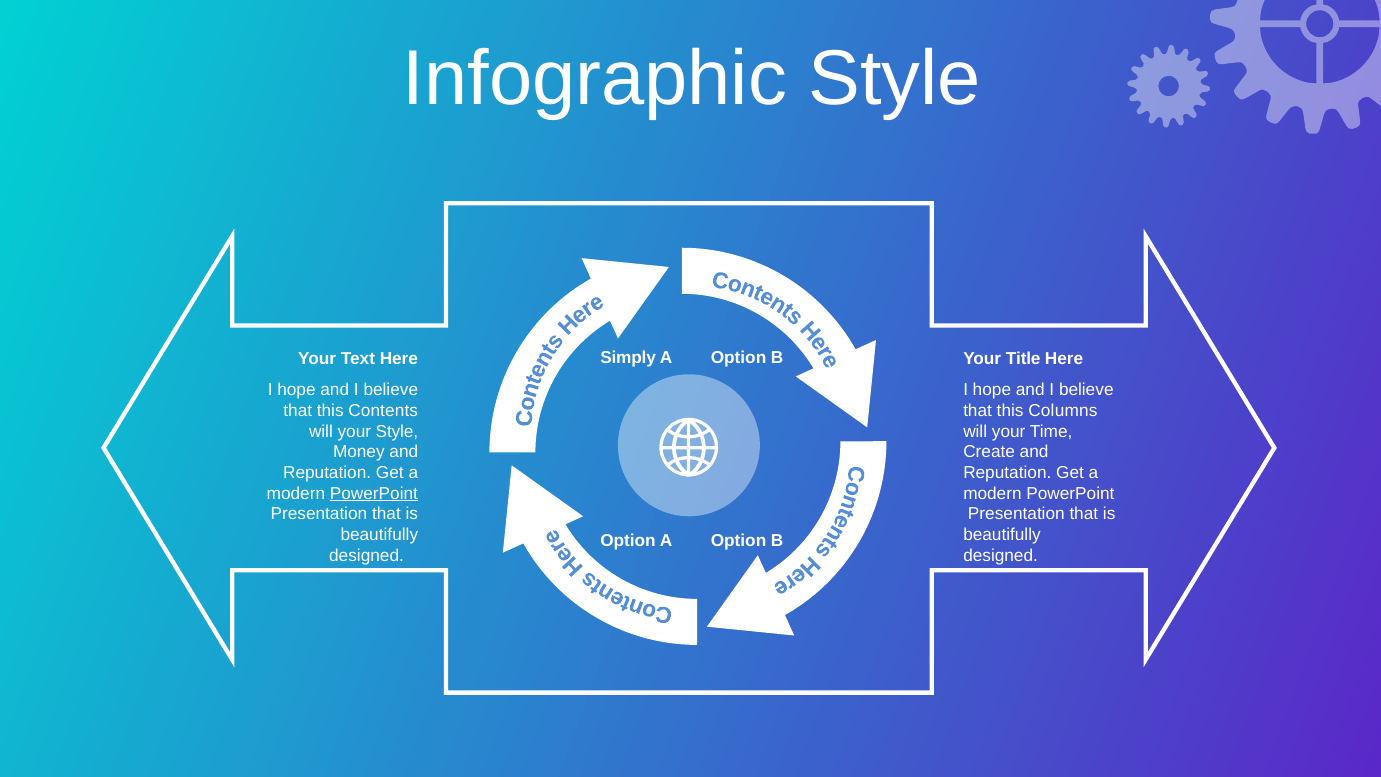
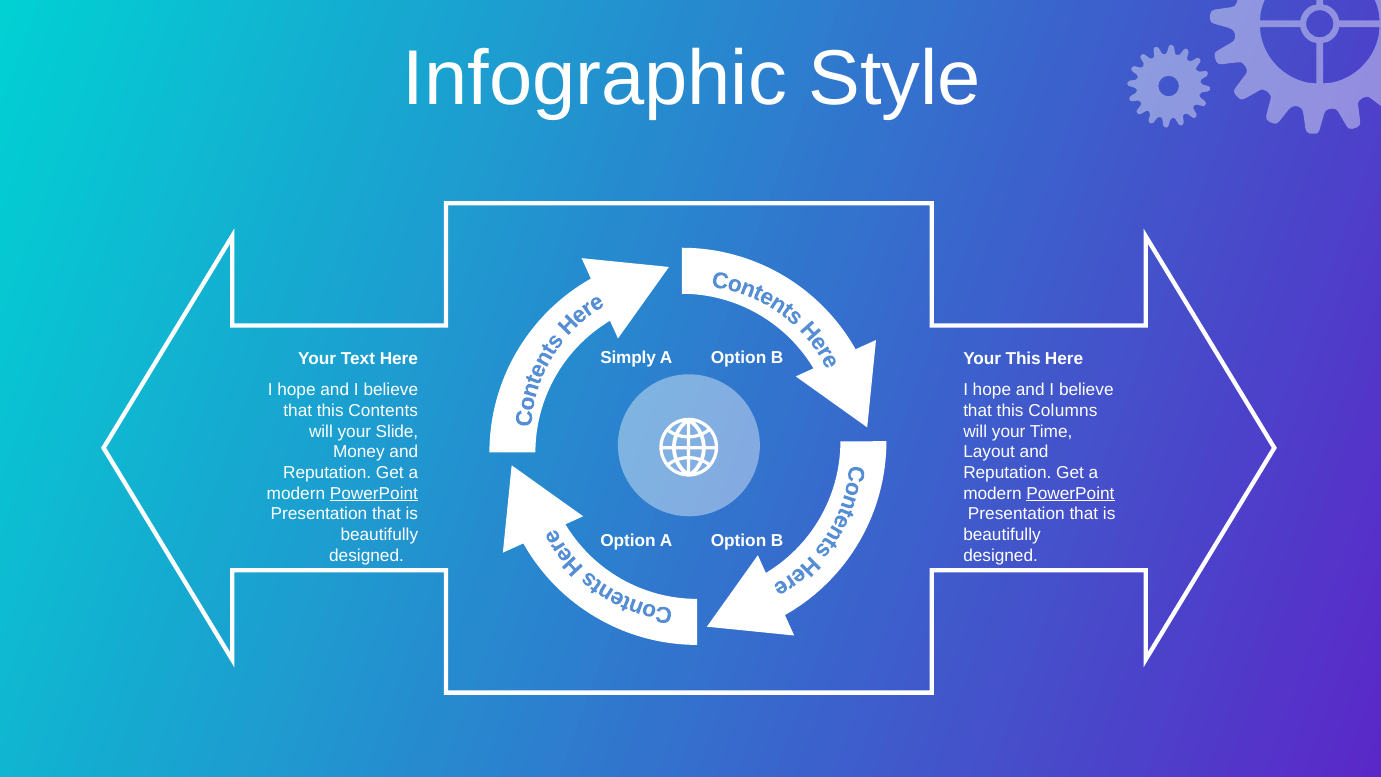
Your Title: Title -> This
your Style: Style -> Slide
Create: Create -> Layout
PowerPoint at (1070, 493) underline: none -> present
